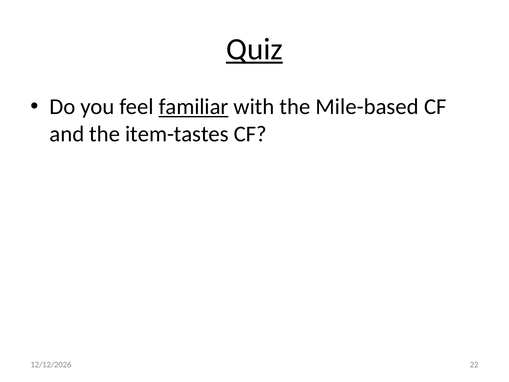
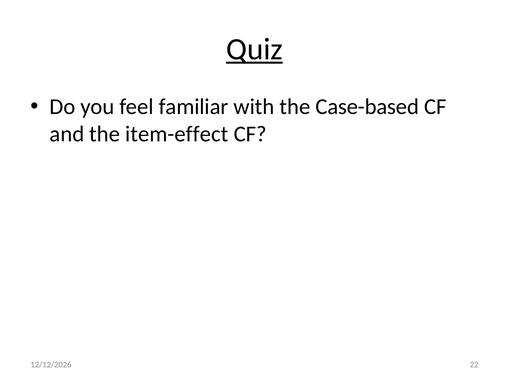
familiar underline: present -> none
Mile-based: Mile-based -> Case-based
item-tastes: item-tastes -> item-effect
